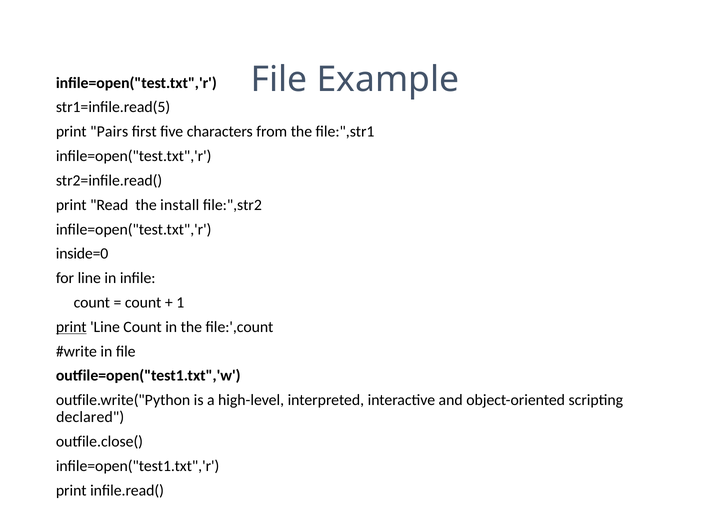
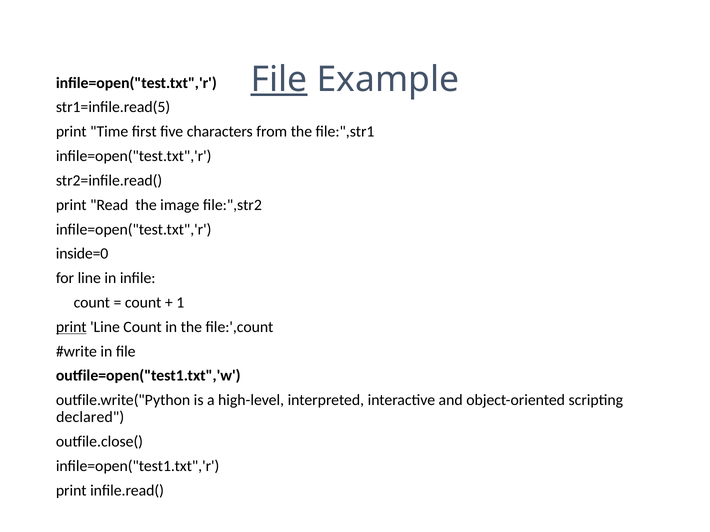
File at (279, 80) underline: none -> present
Pairs: Pairs -> Time
install: install -> image
